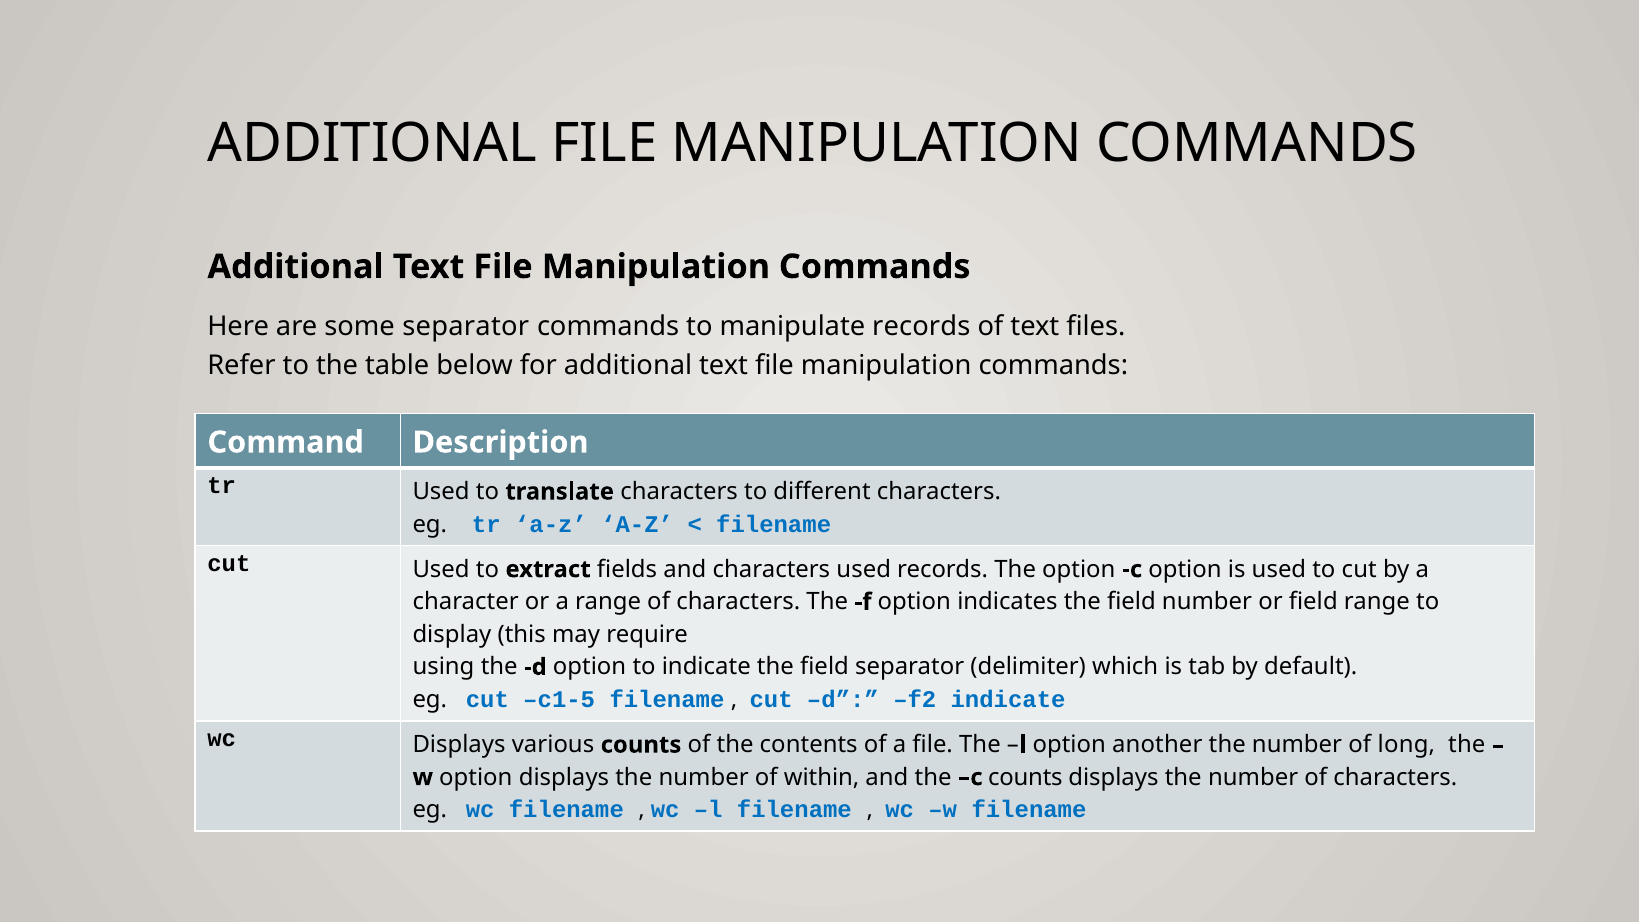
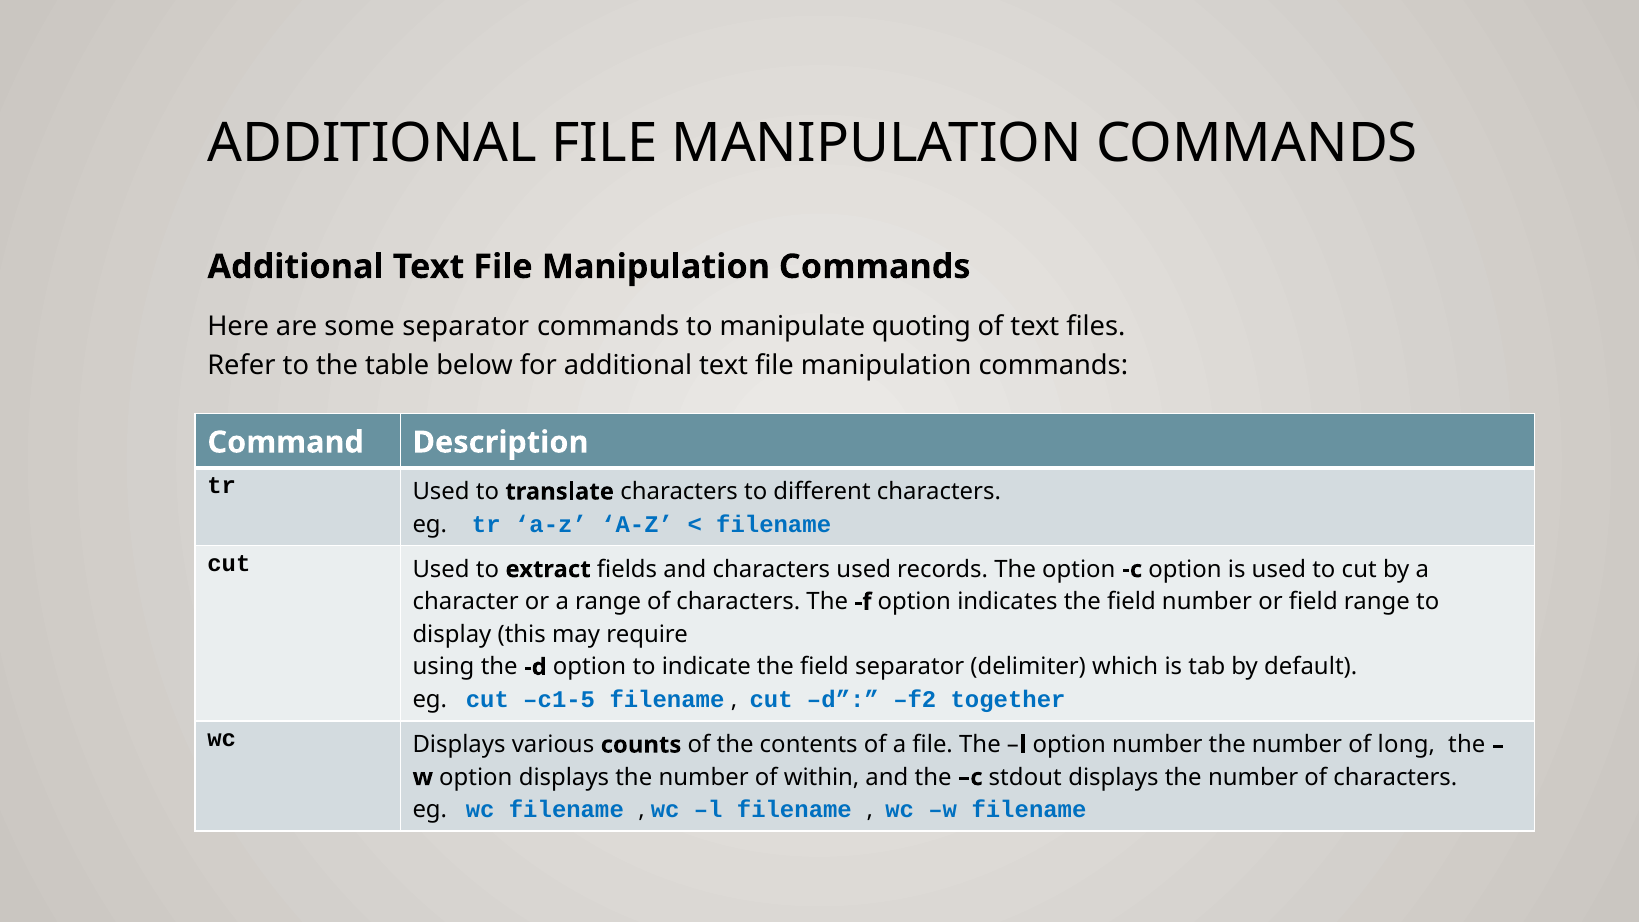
manipulate records: records -> quoting
f2 indicate: indicate -> together
option another: another -> number
c counts: counts -> stdout
